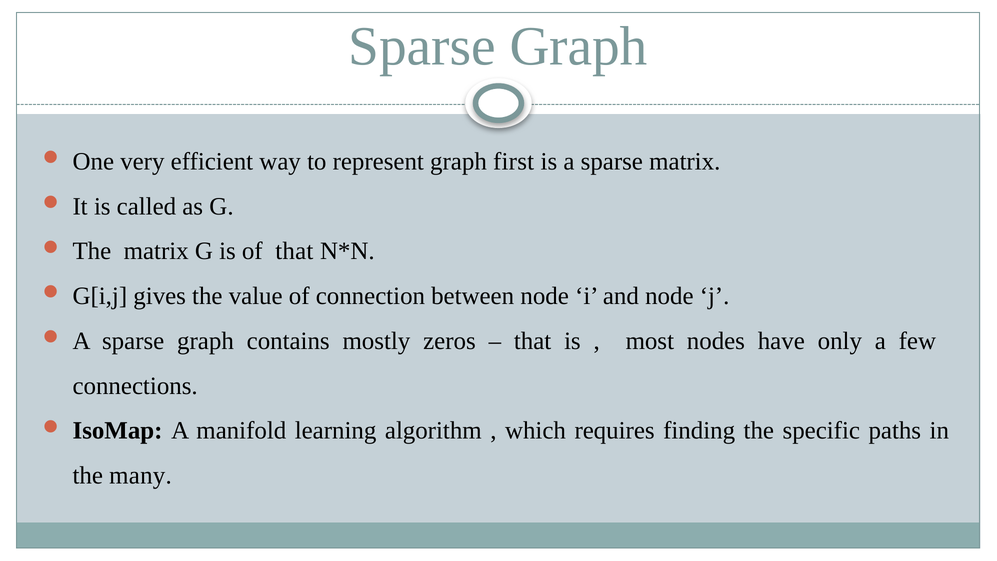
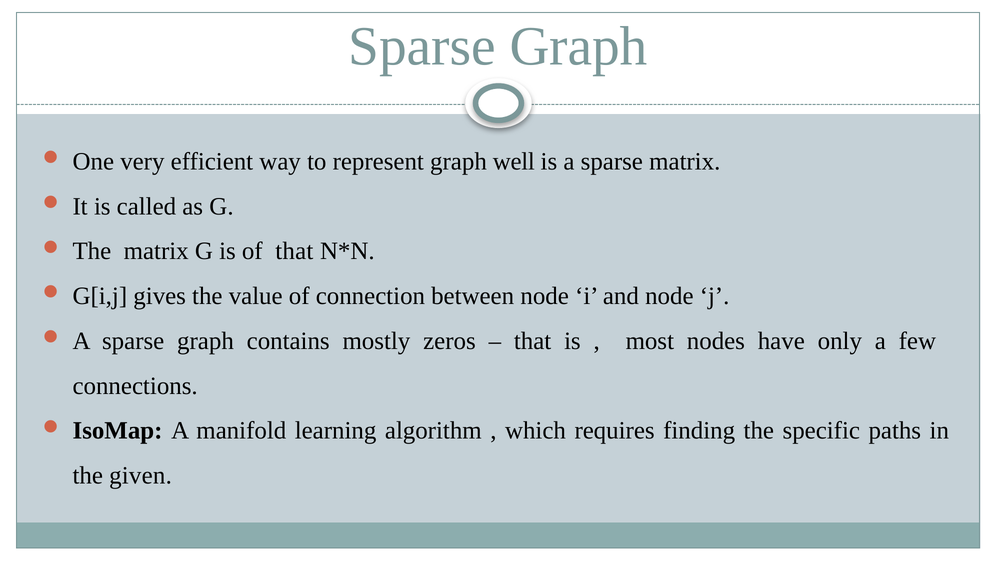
first: first -> well
many: many -> given
